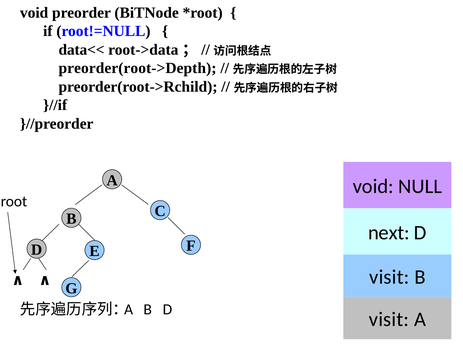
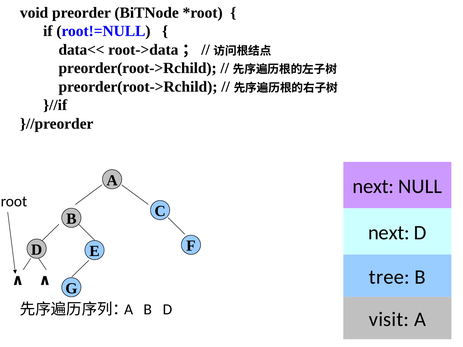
preorder(root->Depth at (138, 68): preorder(root->Depth -> preorder(root->Rchild
void at (373, 187): void -> next
visit at (389, 277): visit -> tree
